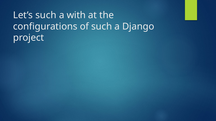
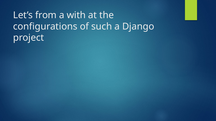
Let’s such: such -> from
